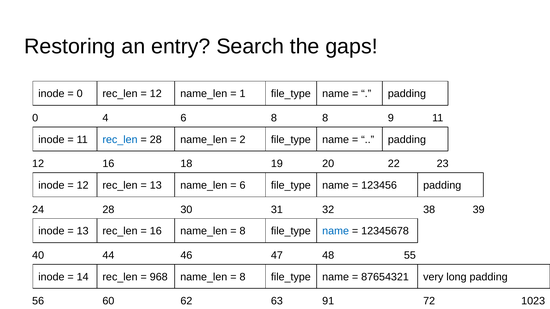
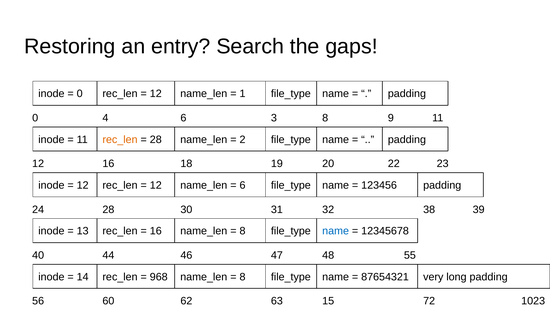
6 8: 8 -> 3
rec_len at (120, 140) colour: blue -> orange
13 at (156, 186): 13 -> 12
91: 91 -> 15
